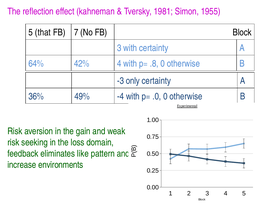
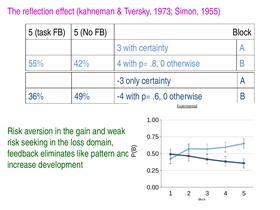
1981: 1981 -> 1973
that: that -> task
FB 7: 7 -> 5
64%: 64% -> 55%
.0: .0 -> .6
environments: environments -> development
